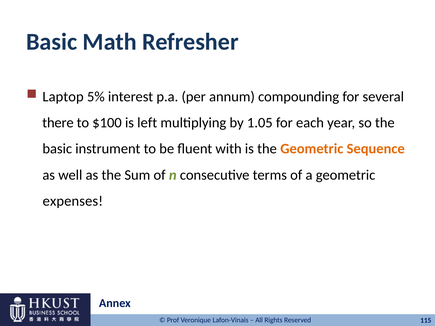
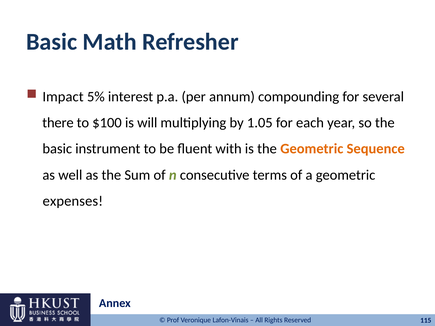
Laptop: Laptop -> Impact
left: left -> will
